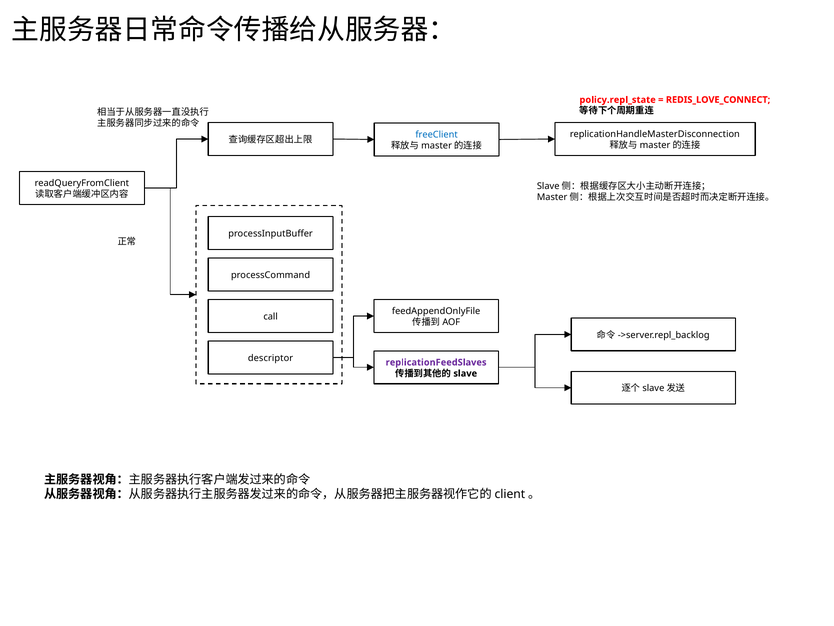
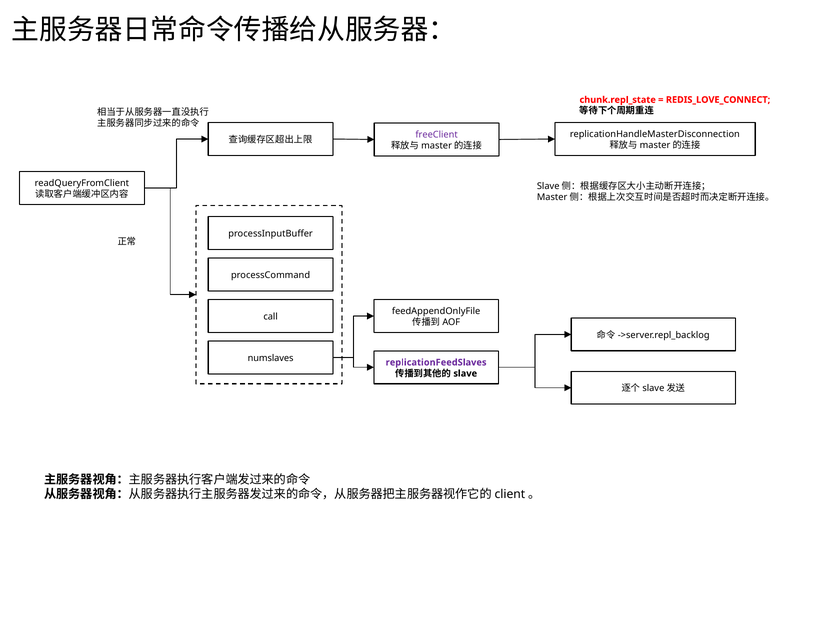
policy.repl_state: policy.repl_state -> chunk.repl_state
freeClient colour: blue -> purple
descriptor: descriptor -> numslaves
